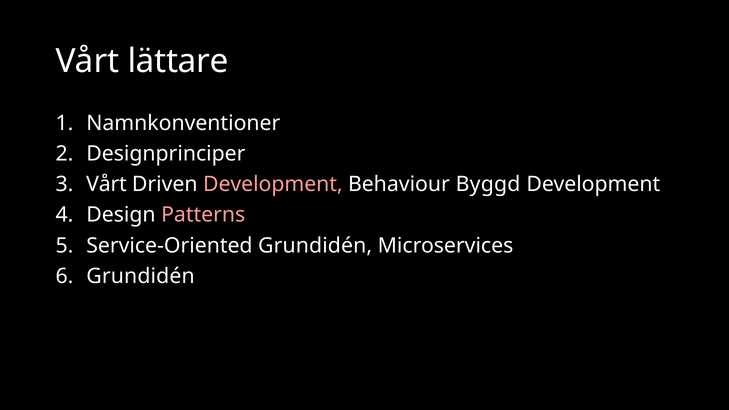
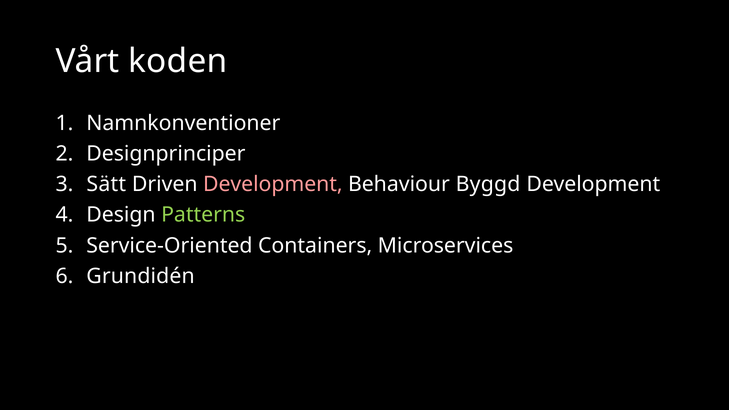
lättare: lättare -> koden
Vårt at (106, 184): Vårt -> Sätt
Patterns colour: pink -> light green
Service-Oriented Grundidén: Grundidén -> Containers
